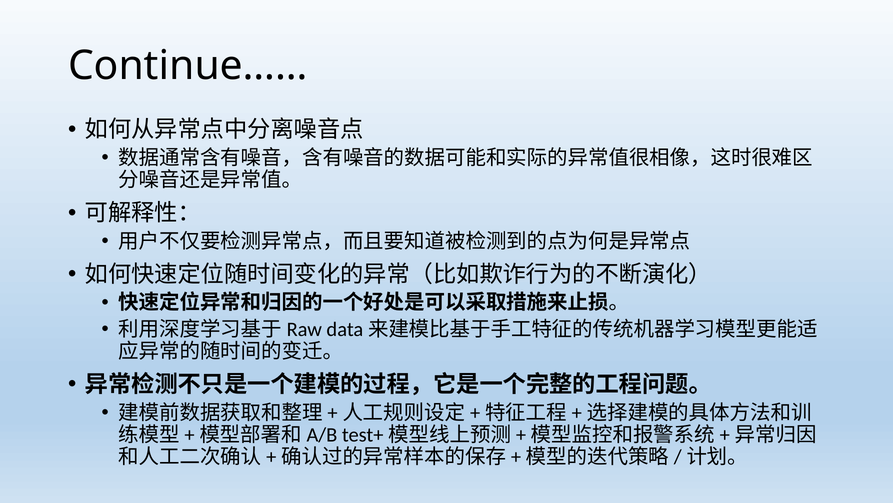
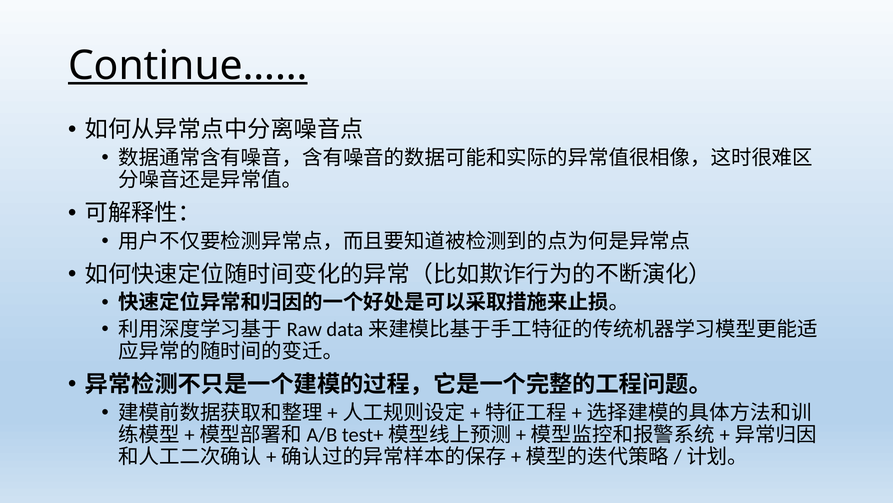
Continue…… underline: none -> present
